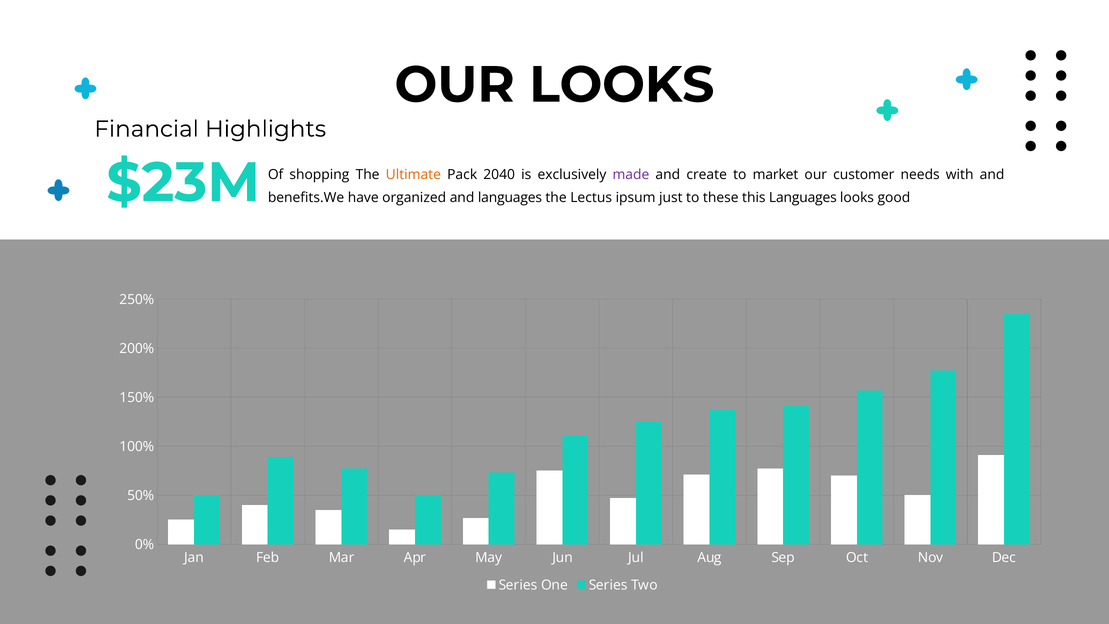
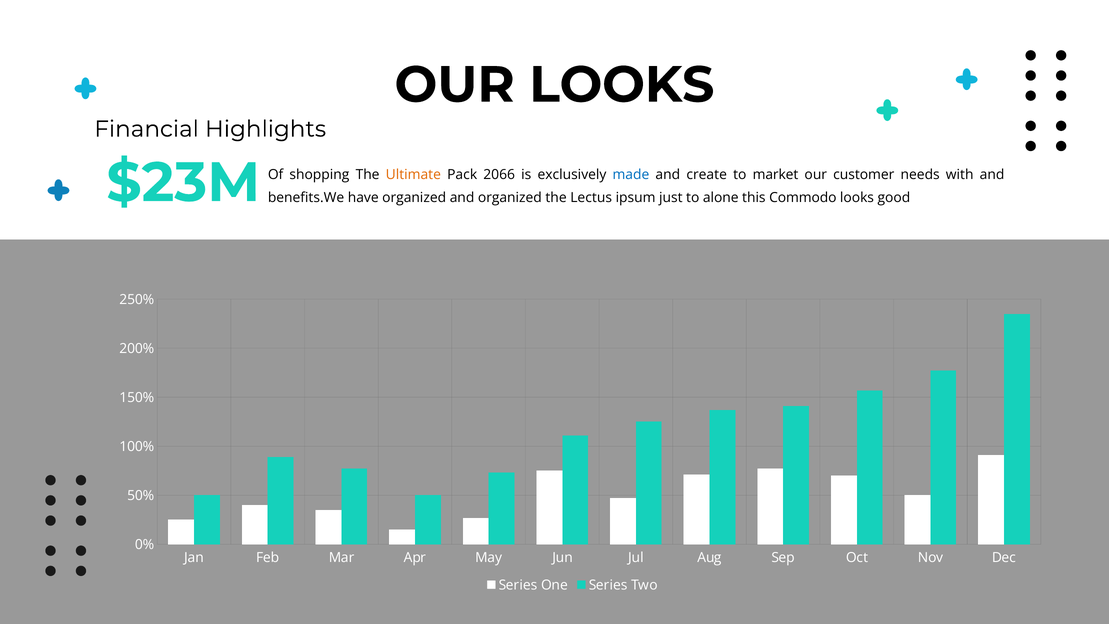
2040: 2040 -> 2066
made colour: purple -> blue
and languages: languages -> organized
these: these -> alone
this Languages: Languages -> Commodo
